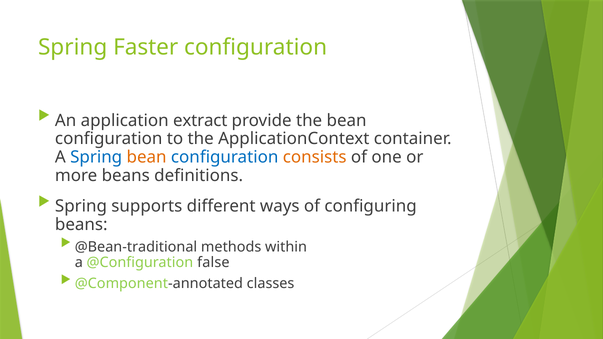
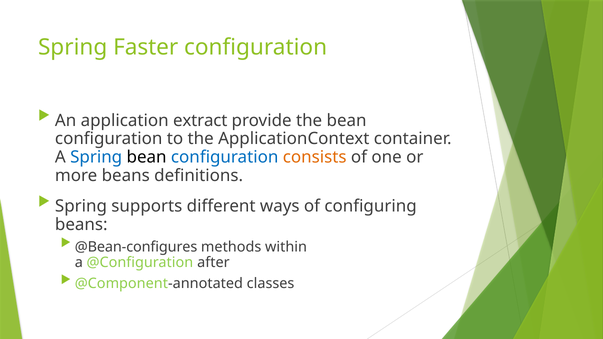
bean at (147, 157) colour: orange -> black
@Bean-traditional: @Bean-traditional -> @Bean-configures
false: false -> after
